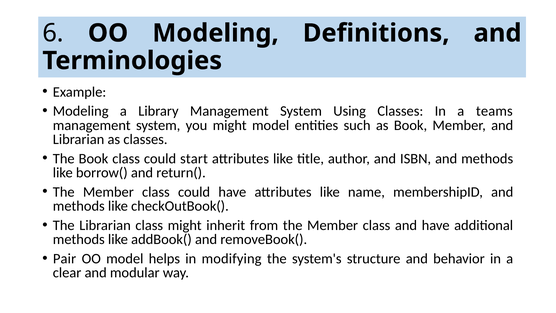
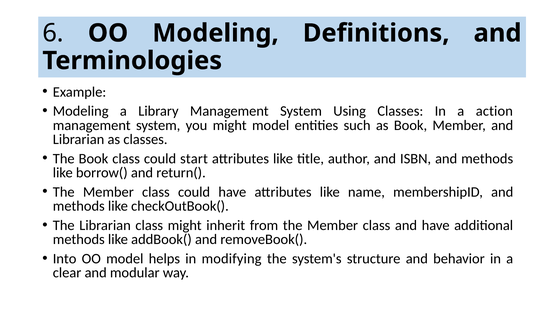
teams: teams -> action
Pair: Pair -> Into
